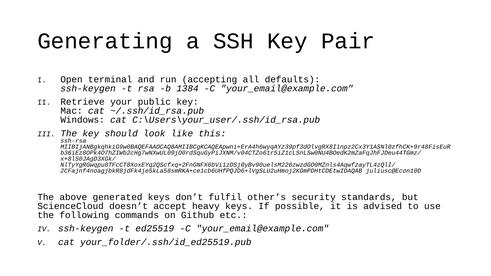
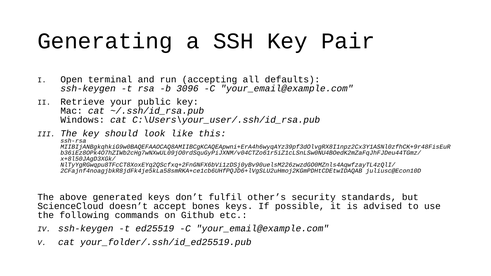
1384: 1384 -> 3096
heavy: heavy -> bones
